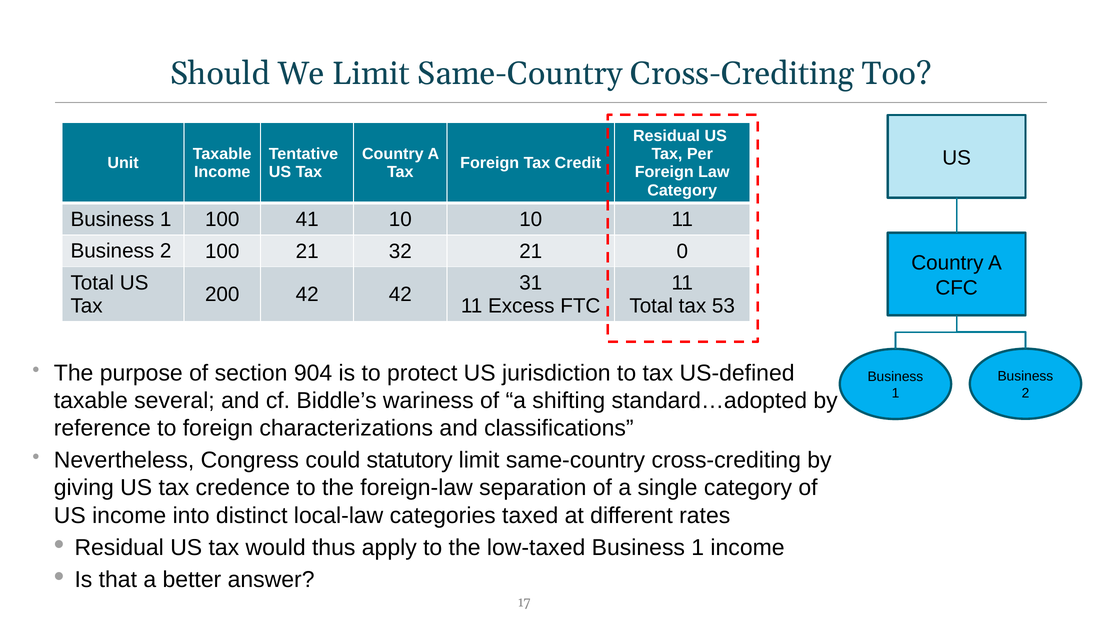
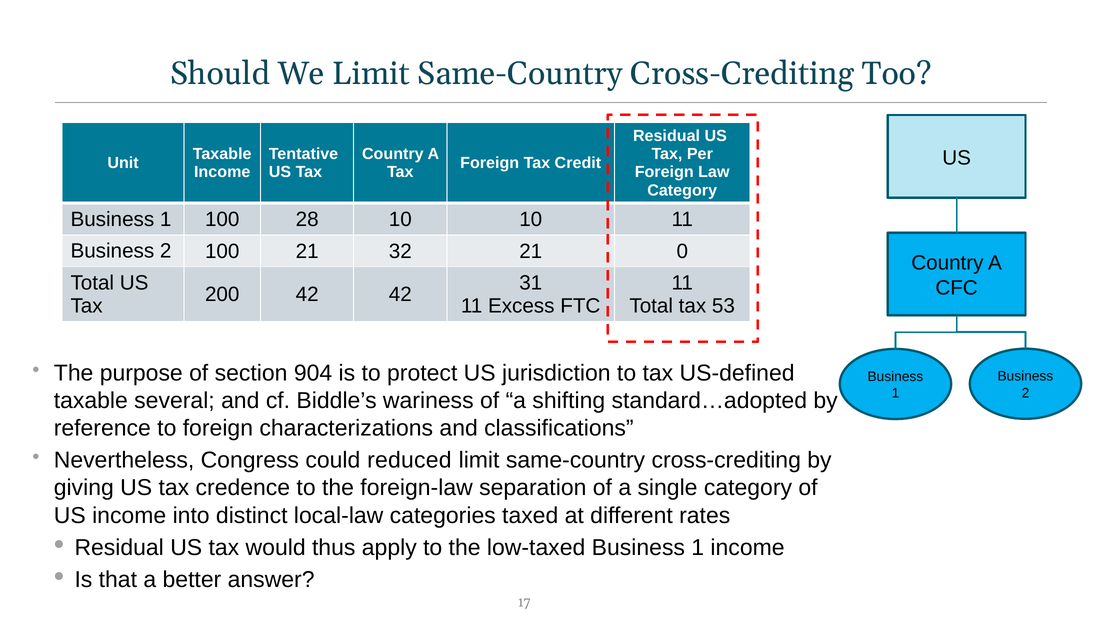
41: 41 -> 28
statutory: statutory -> reduced
